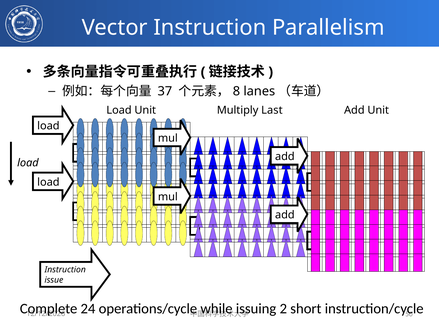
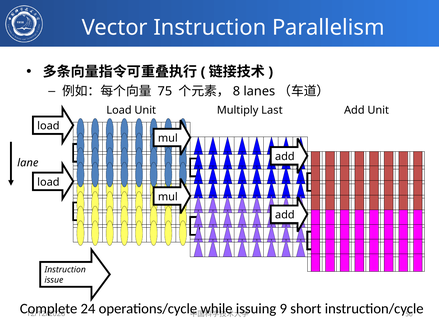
37: 37 -> 75
load at (28, 163): load -> lane
2: 2 -> 9
